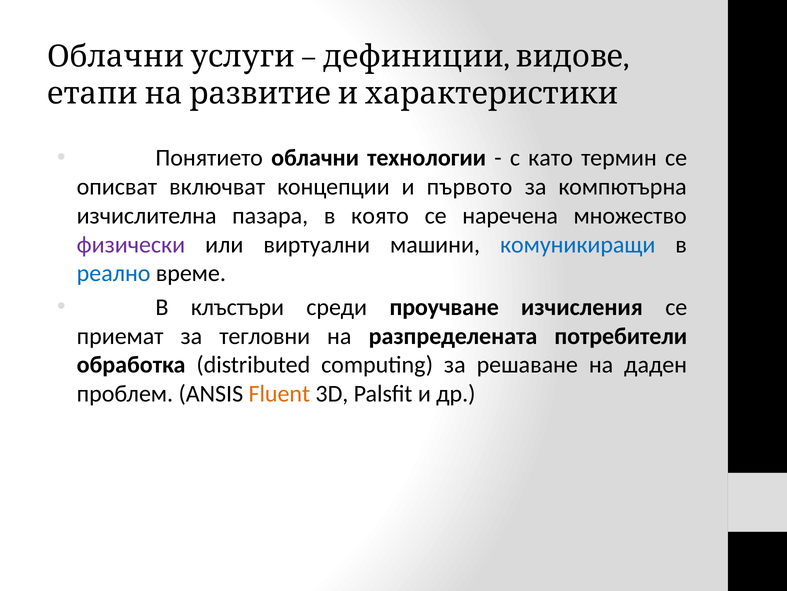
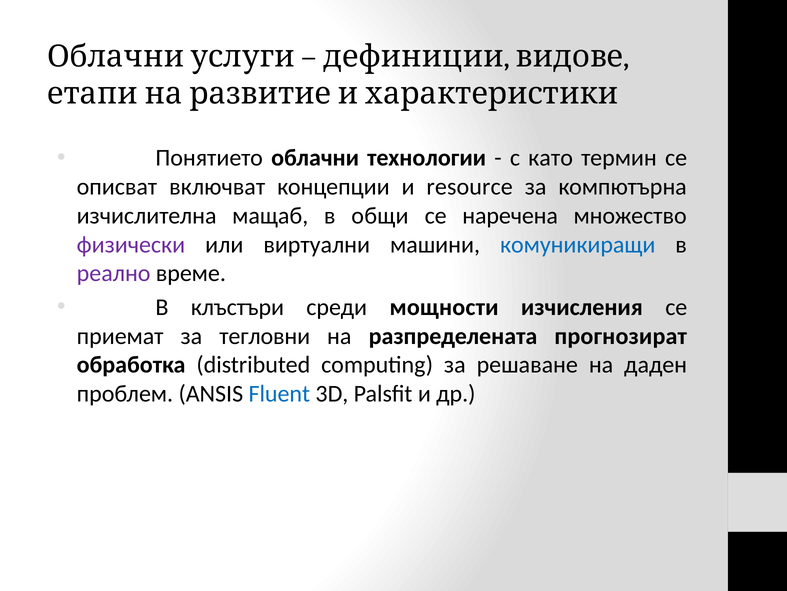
първото: първото -> resource
пазара: пазара -> мащаб
която: която -> общи
реално colour: blue -> purple
проучване: проучване -> мощности
потребители: потребители -> прогнозират
Fluent colour: orange -> blue
